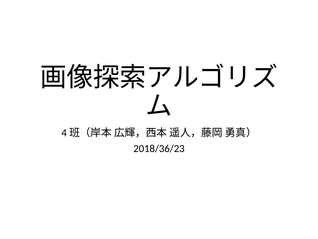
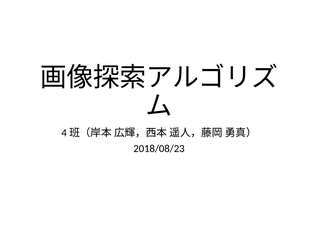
2018/36/23: 2018/36/23 -> 2018/08/23
